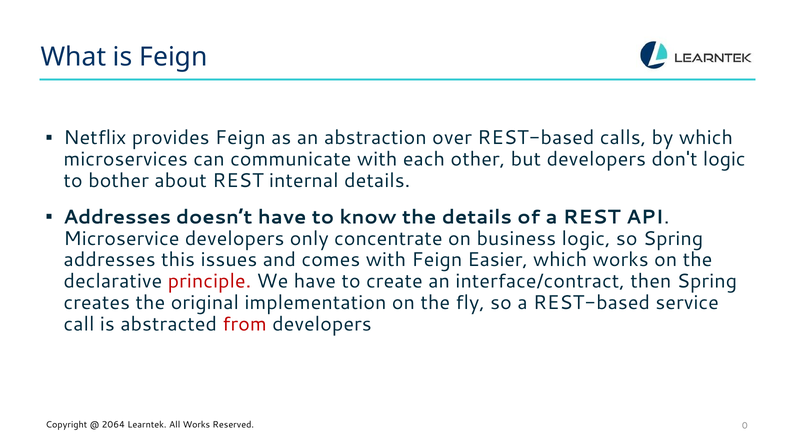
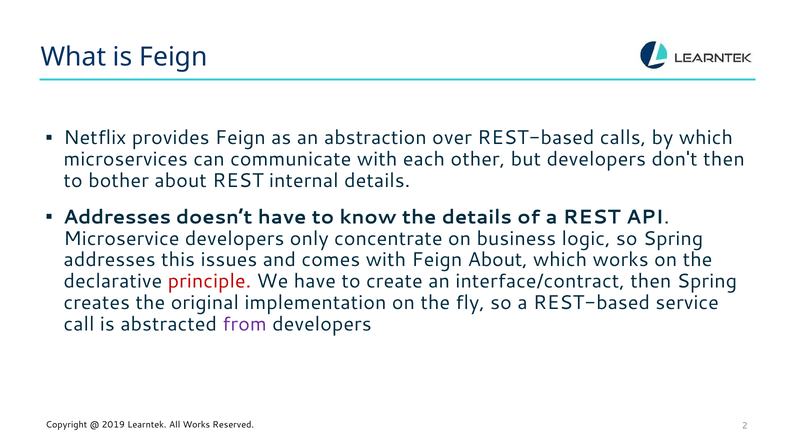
don't logic: logic -> then
Feign Easier: Easier -> About
from colour: red -> purple
2064: 2064 -> 2019
0: 0 -> 2
